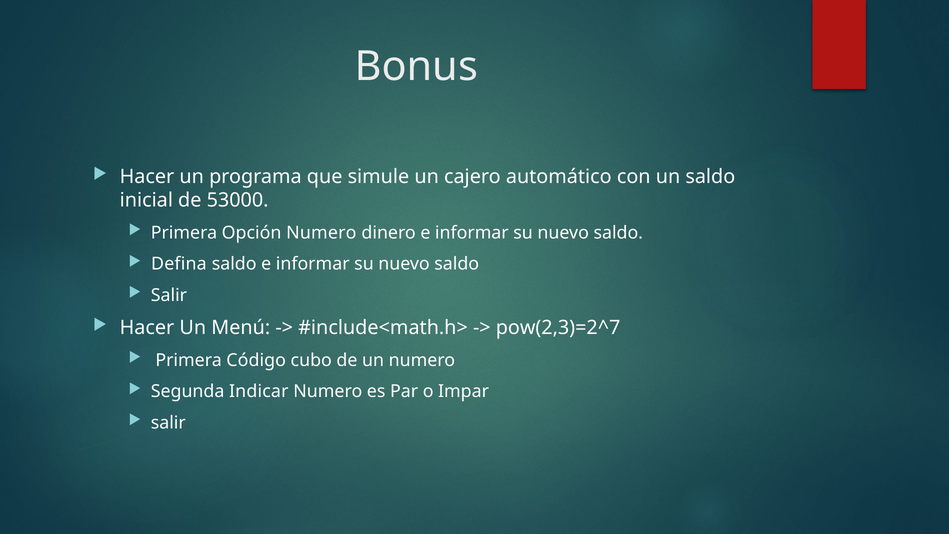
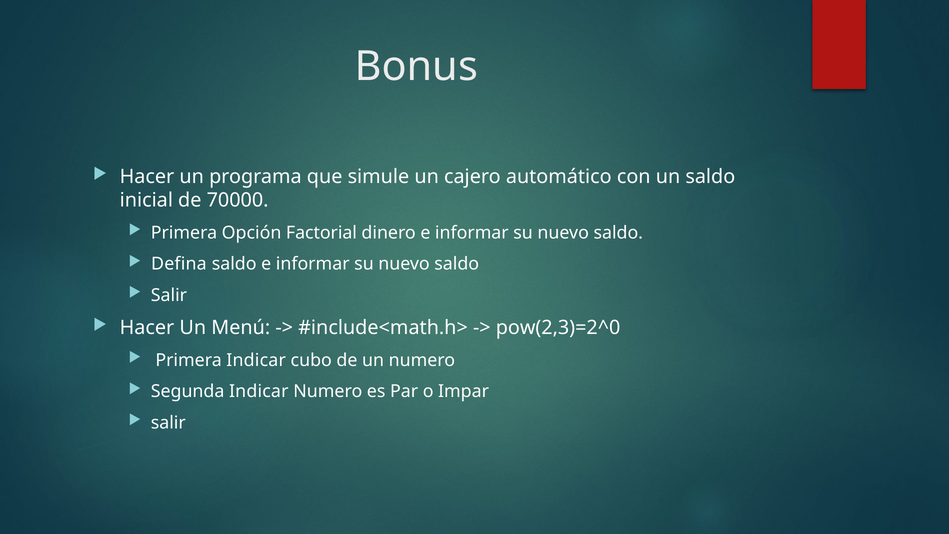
53000: 53000 -> 70000
Opción Numero: Numero -> Factorial
pow(2,3)=2^7: pow(2,3)=2^7 -> pow(2,3)=2^0
Primera Código: Código -> Indicar
